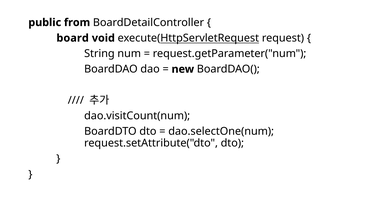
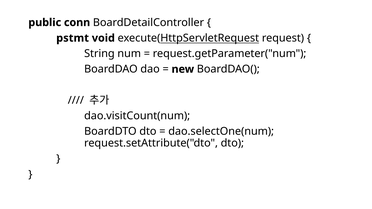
from: from -> conn
board: board -> pstmt
